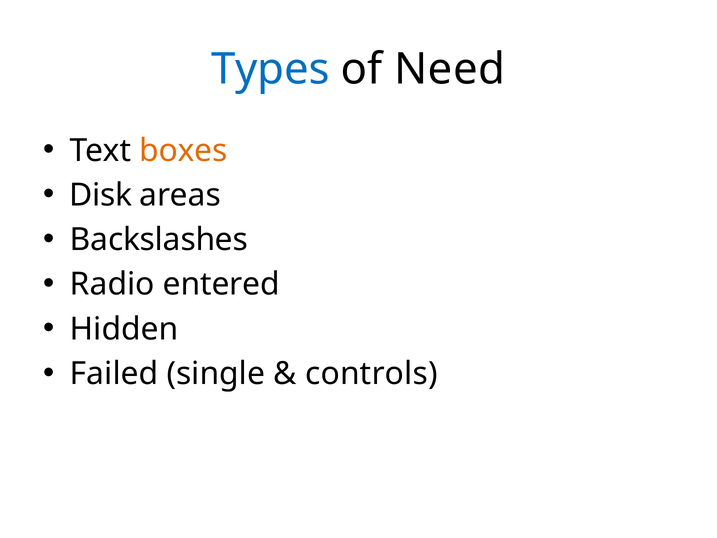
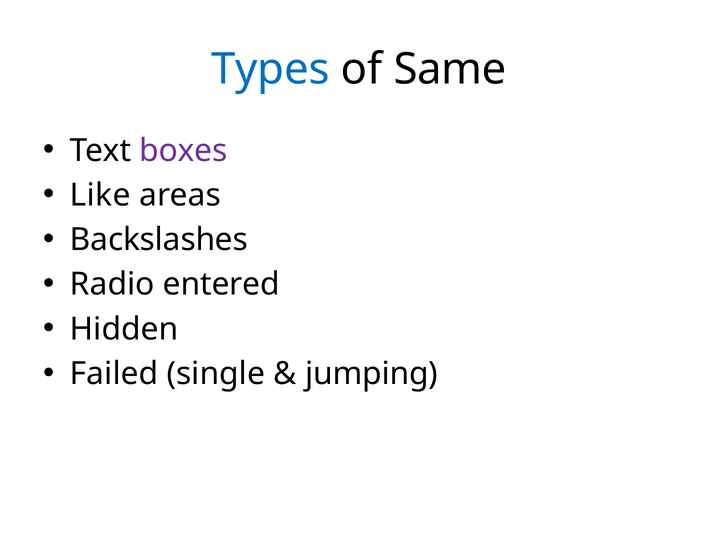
Need: Need -> Same
boxes colour: orange -> purple
Disk: Disk -> Like
controls: controls -> jumping
